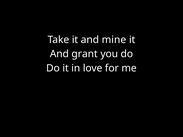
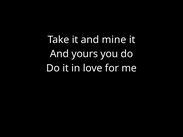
grant: grant -> yours
